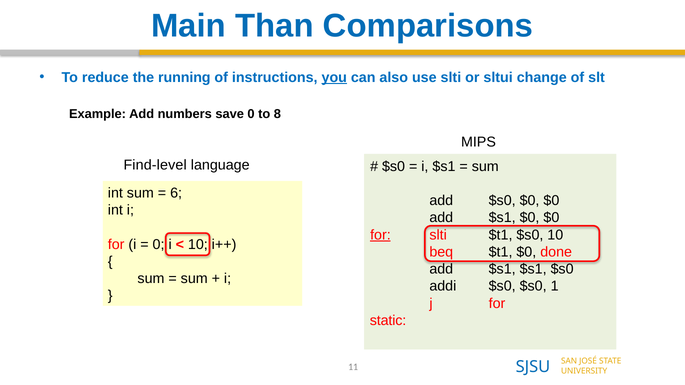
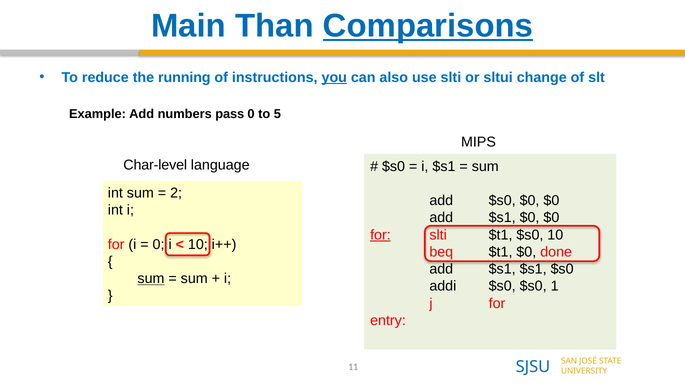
Comparisons underline: none -> present
save: save -> pass
8: 8 -> 5
Find-level: Find-level -> Char-level
6: 6 -> 2
sum at (151, 279) underline: none -> present
static: static -> entry
